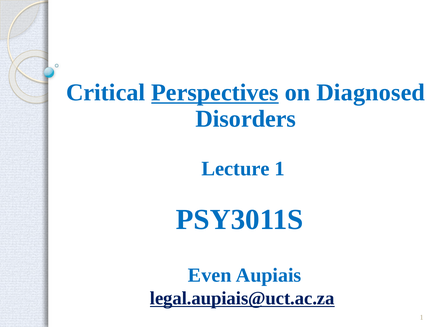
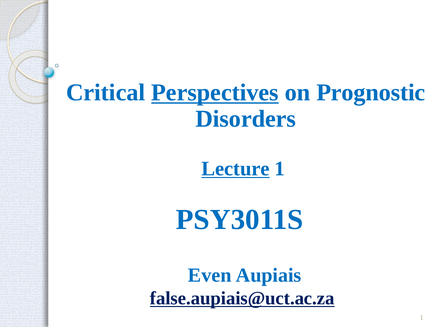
Diagnosed: Diagnosed -> Prognostic
Lecture underline: none -> present
legal.aupiais@uct.ac.za: legal.aupiais@uct.ac.za -> false.aupiais@uct.ac.za
